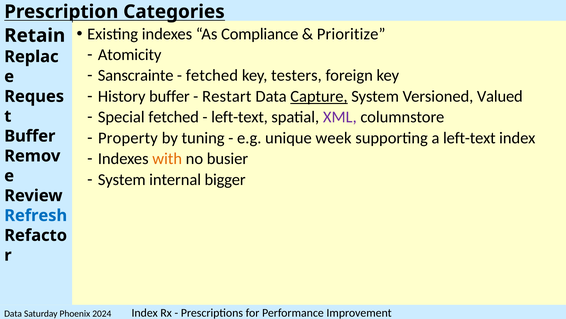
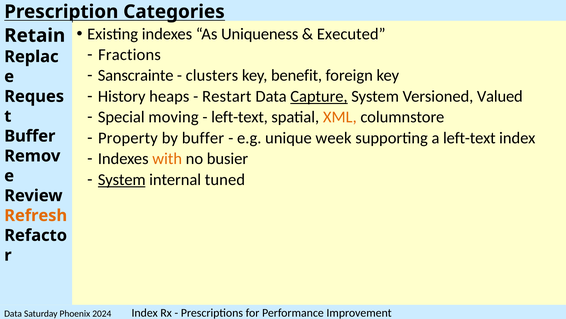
Compliance: Compliance -> Uniqueness
Prioritize: Prioritize -> Executed
Atomicity: Atomicity -> Fractions
fetched at (212, 75): fetched -> clusters
testers: testers -> benefit
History buffer: buffer -> heaps
Special fetched: fetched -> moving
XML colour: purple -> orange
by tuning: tuning -> buffer
System at (122, 179) underline: none -> present
bigger: bigger -> tuned
Refresh colour: blue -> orange
